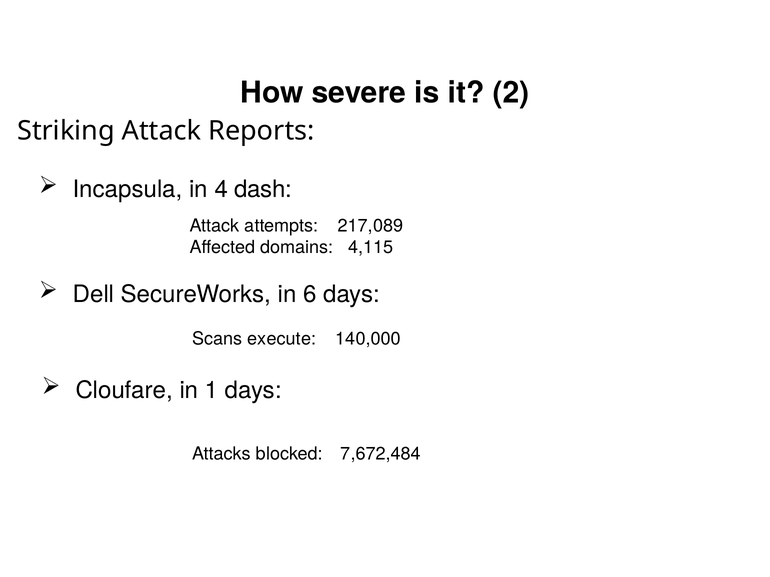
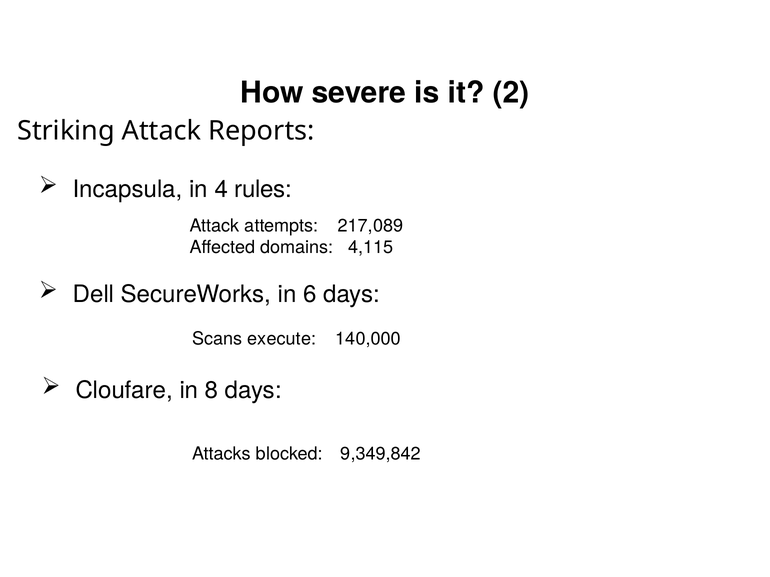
dash: dash -> rules
1: 1 -> 8
7,672,484: 7,672,484 -> 9,349,842
